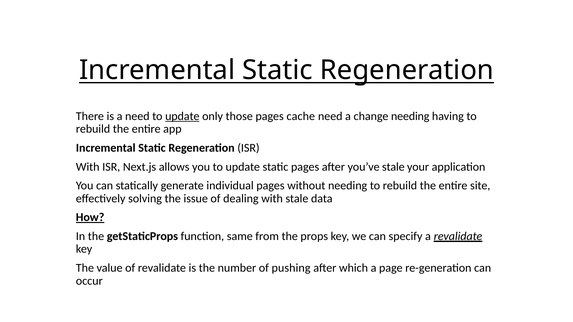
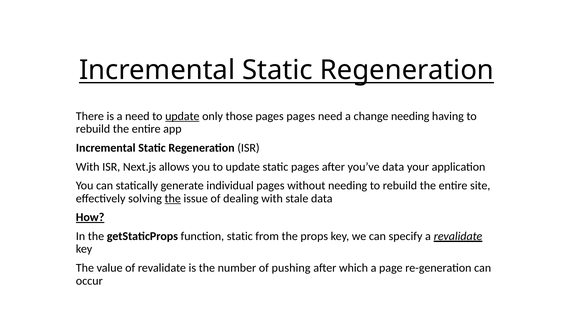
pages cache: cache -> pages
you’ve stale: stale -> data
the at (173, 199) underline: none -> present
function same: same -> static
